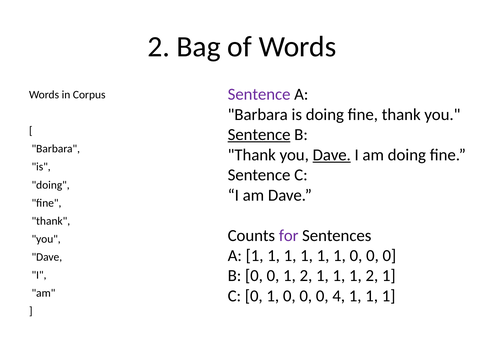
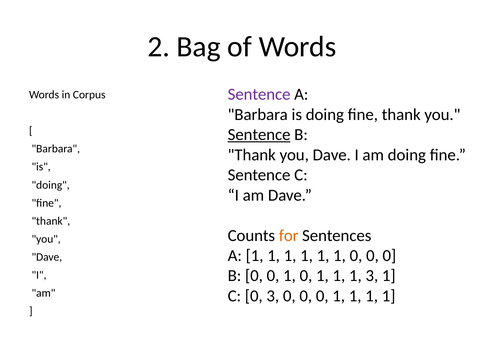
Dave at (332, 155) underline: present -> none
for colour: purple -> orange
0 1 2: 2 -> 0
1 1 2: 2 -> 3
C 0 1: 1 -> 3
0 0 0 4: 4 -> 1
